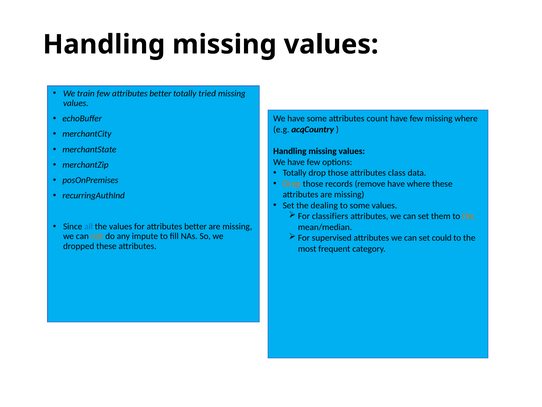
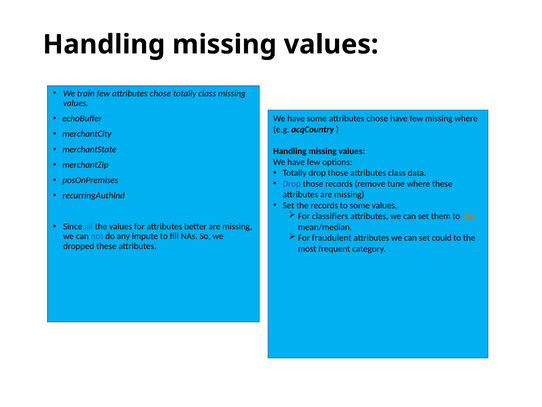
few attributes better: better -> chose
totally tried: tried -> class
some attributes count: count -> chose
Drop at (292, 184) colour: orange -> purple
remove have: have -> tune
the dealing: dealing -> records
not colour: orange -> blue
supervised: supervised -> fraudulent
